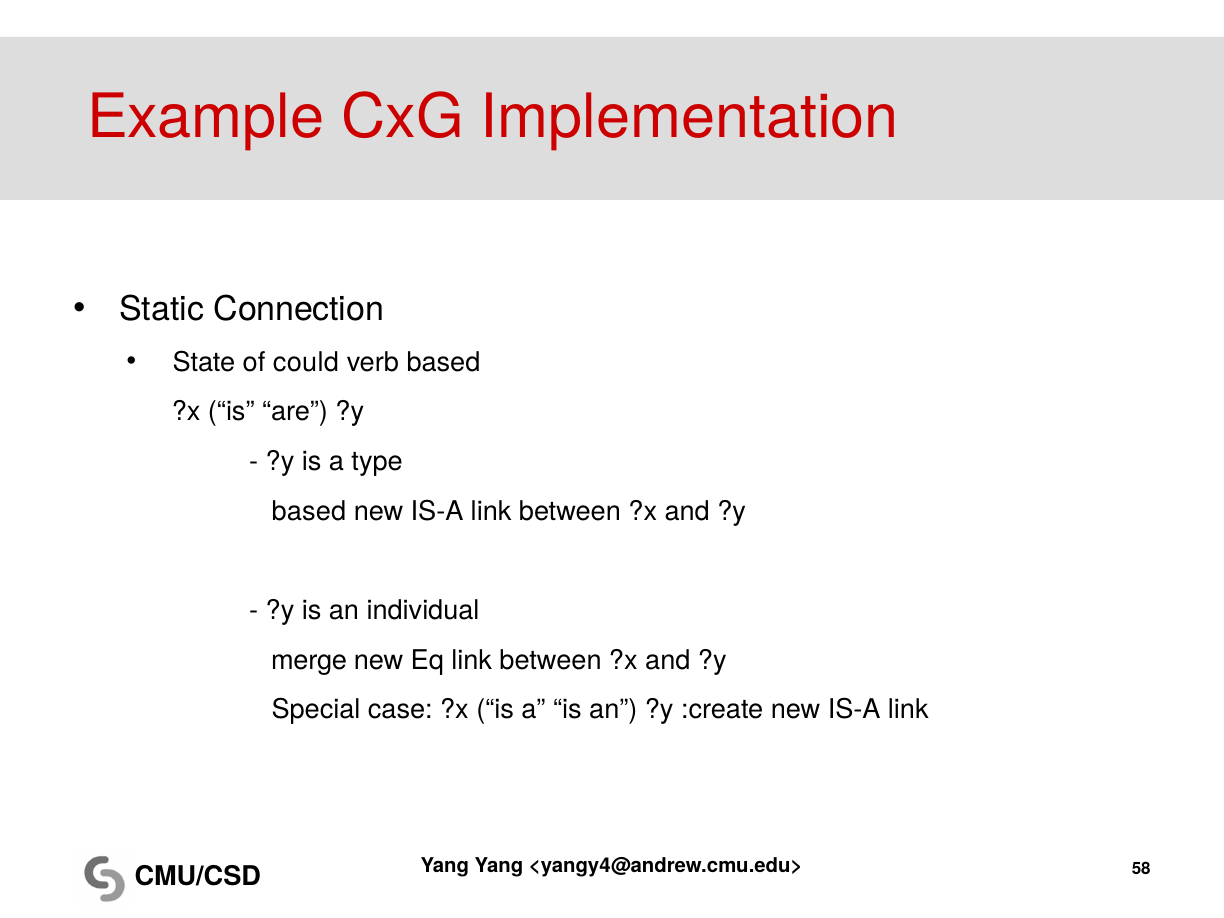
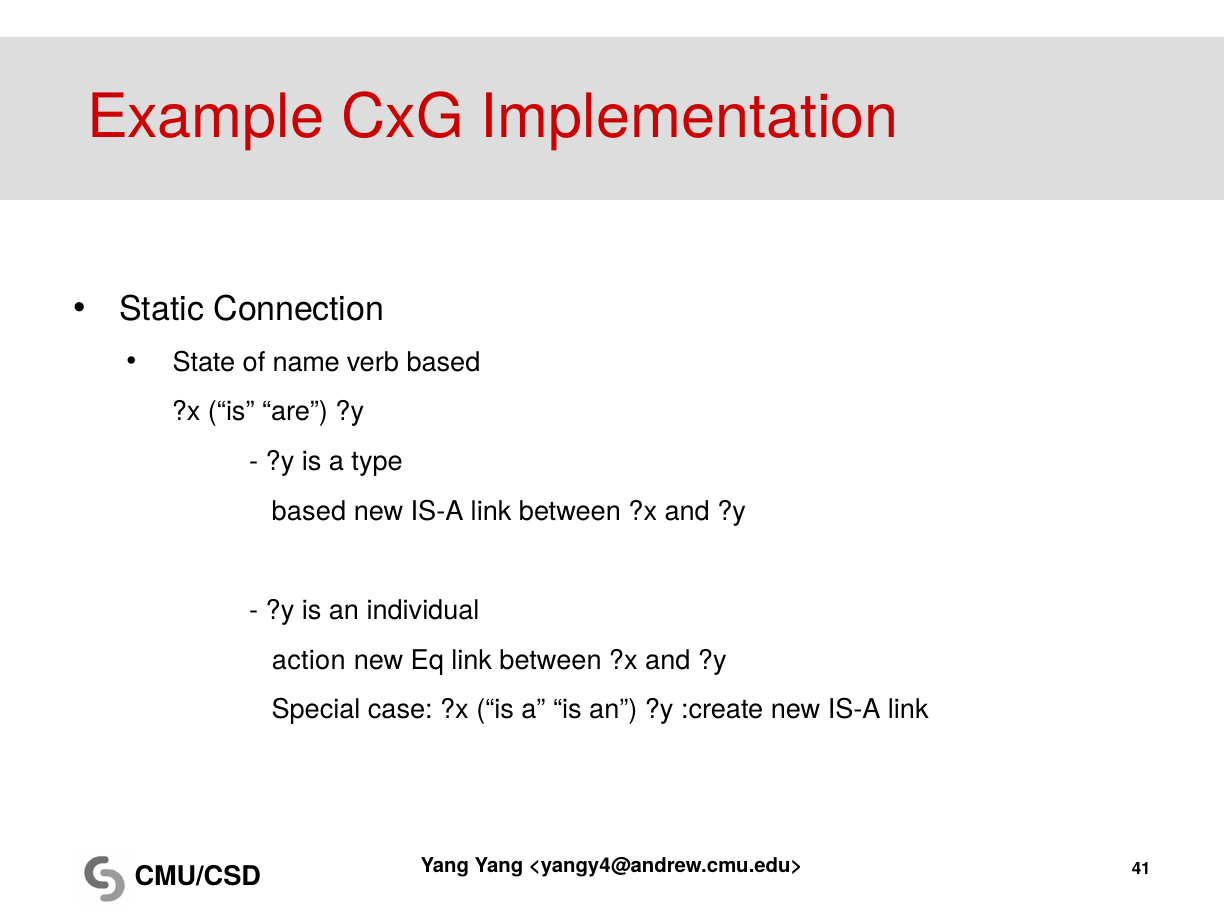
could: could -> name
merge: merge -> action
58: 58 -> 41
